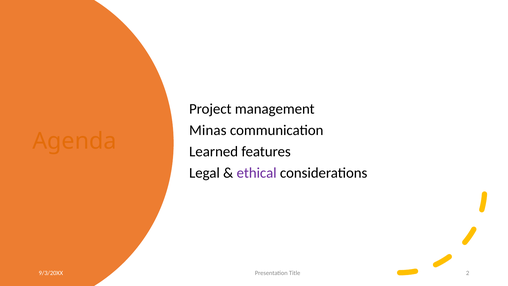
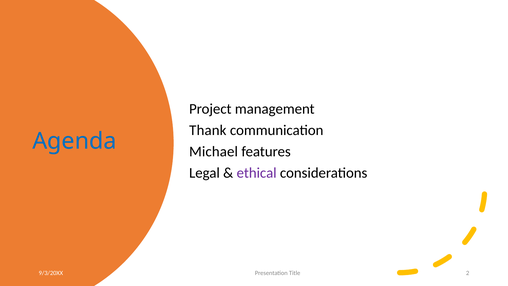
Minas: Minas -> Thank
Agenda colour: orange -> blue
Learned: Learned -> Michael
